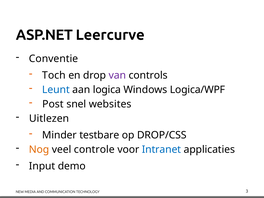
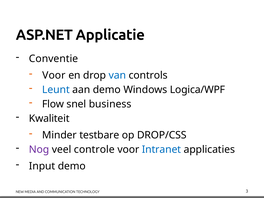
Leercurve: Leercurve -> Applicatie
Toch at (54, 75): Toch -> Voor
van colour: purple -> blue
aan logica: logica -> demo
Post: Post -> Flow
websites: websites -> business
Uitlezen: Uitlezen -> Kwaliteit
Nog colour: orange -> purple
